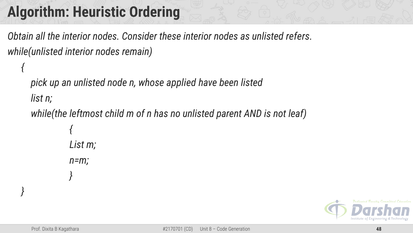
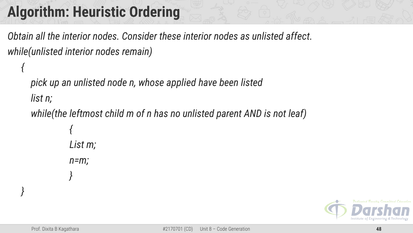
refers: refers -> affect
